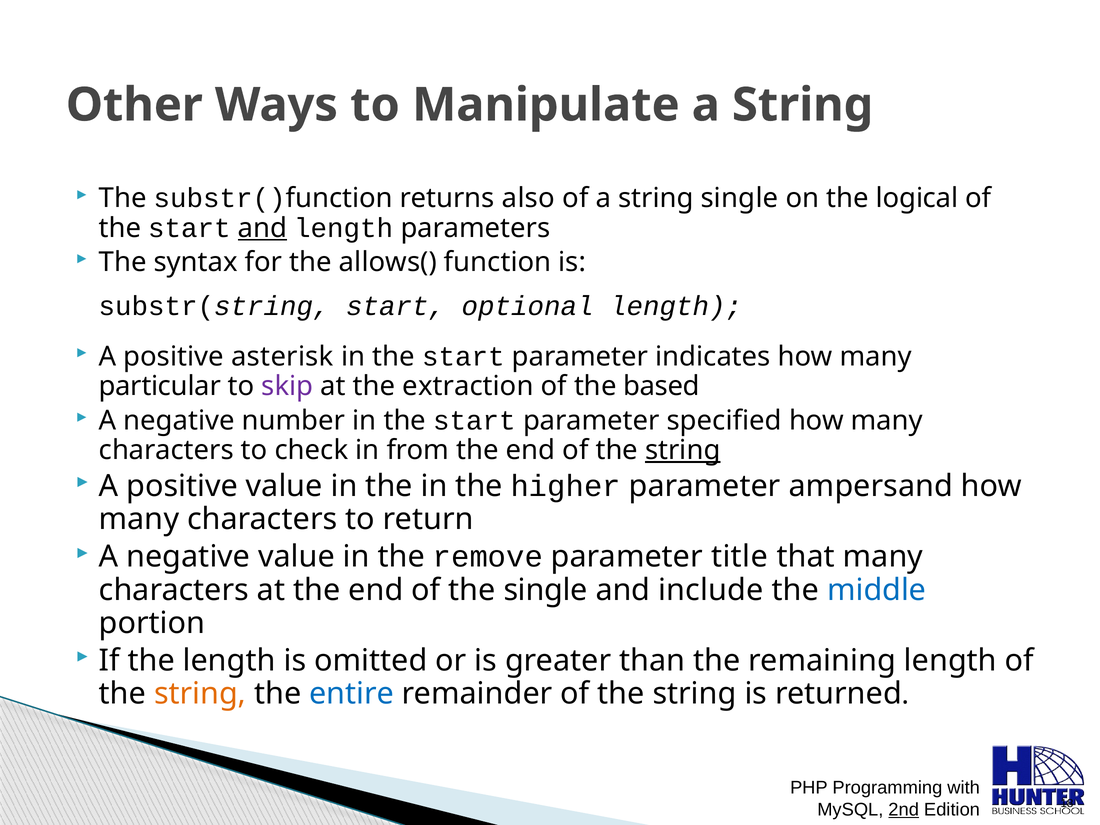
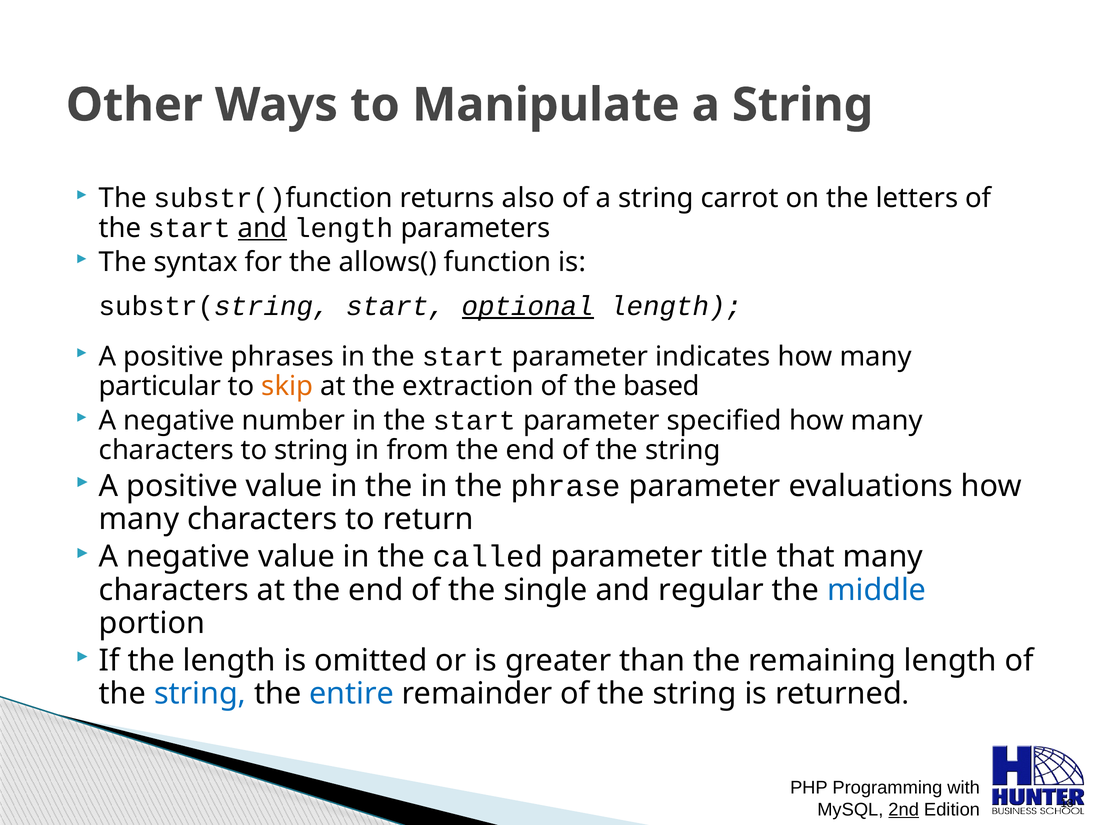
string single: single -> carrot
logical: logical -> letters
optional underline: none -> present
asterisk: asterisk -> phrases
skip colour: purple -> orange
to check: check -> string
string at (683, 450) underline: present -> none
higher: higher -> phrase
ampersand: ampersand -> evaluations
remove: remove -> called
include: include -> regular
string at (200, 694) colour: orange -> blue
